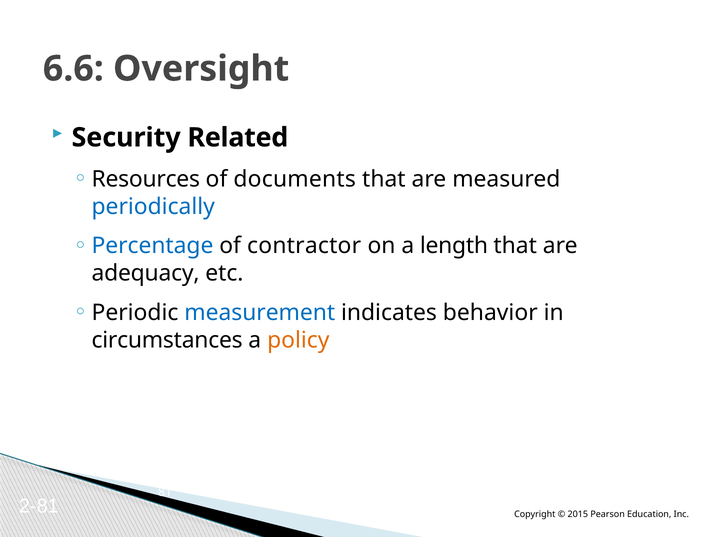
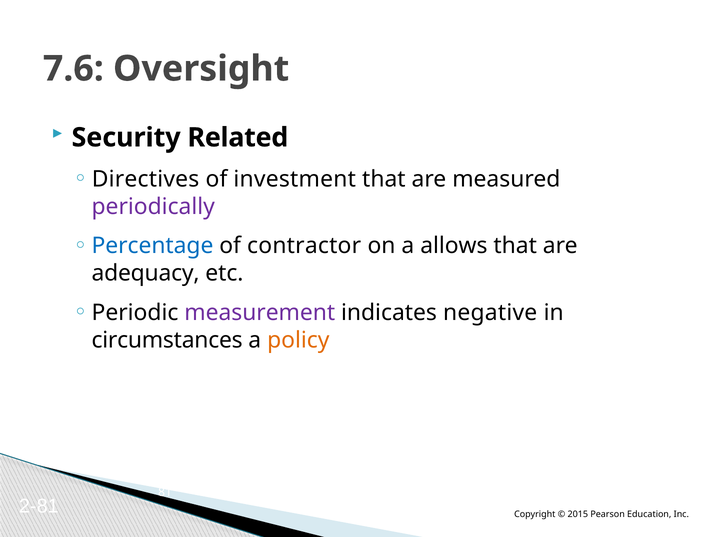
6.6: 6.6 -> 7.6
Resources: Resources -> Directives
documents: documents -> investment
periodically colour: blue -> purple
length: length -> allows
measurement colour: blue -> purple
behavior: behavior -> negative
